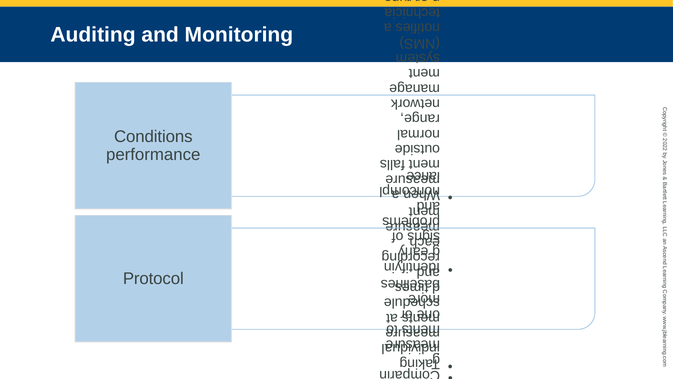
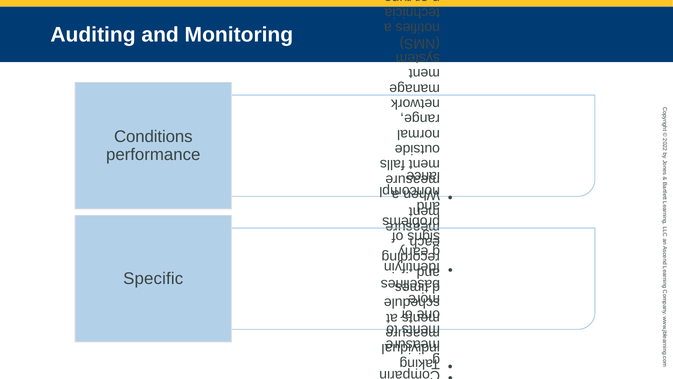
Protocol: Protocol -> Specific
